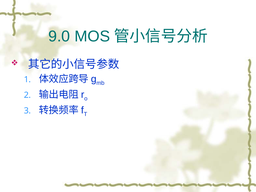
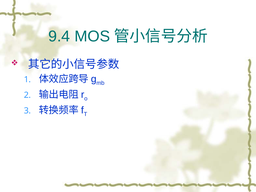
9.0: 9.0 -> 9.4
